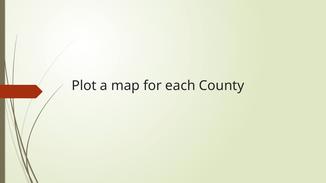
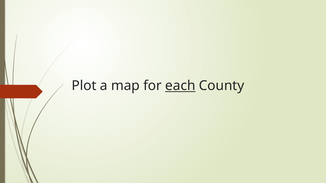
each underline: none -> present
